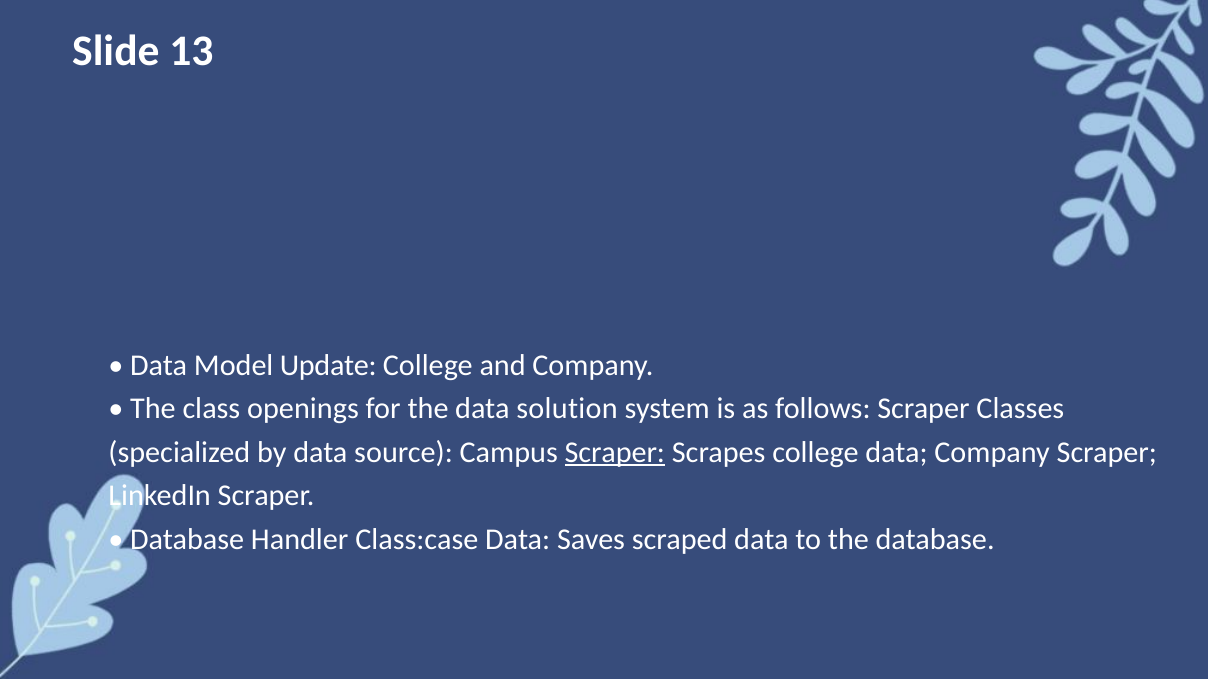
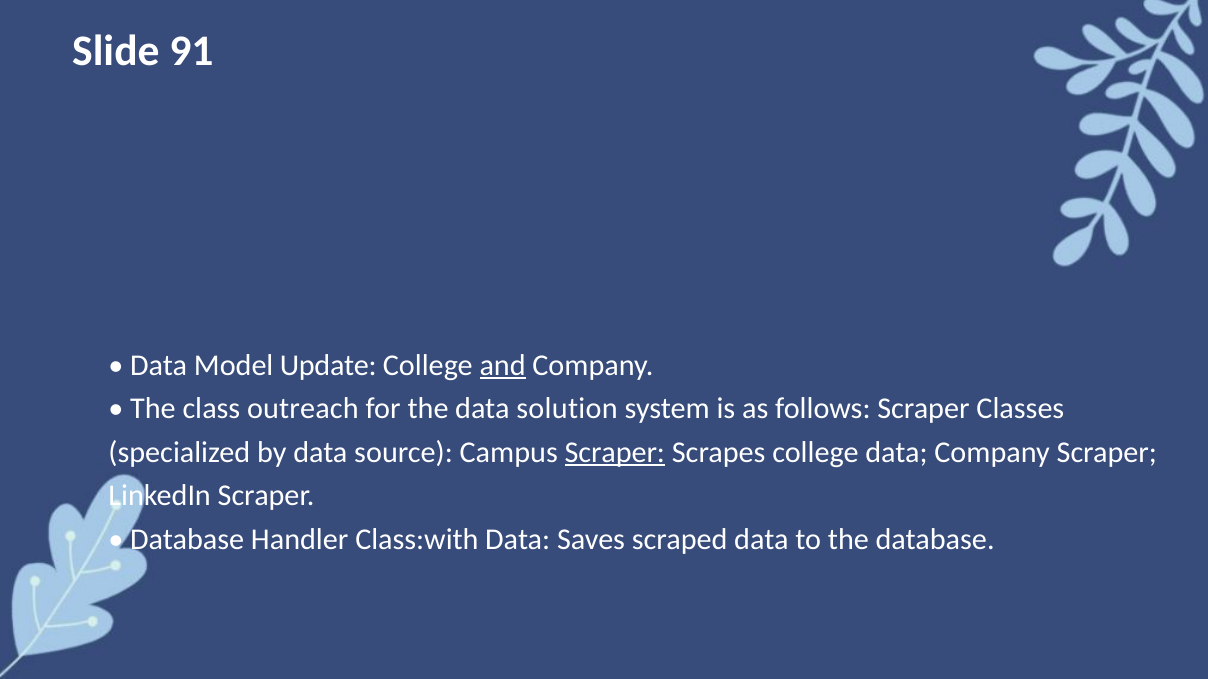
13: 13 -> 91
and underline: none -> present
openings: openings -> outreach
Class:case: Class:case -> Class:with
